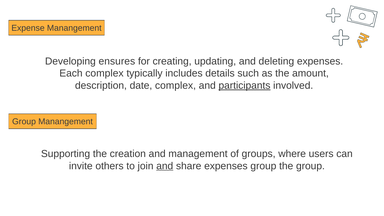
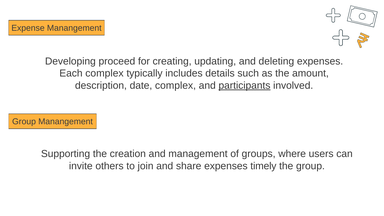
ensures: ensures -> proceed
and at (165, 166) underline: present -> none
expenses group: group -> timely
